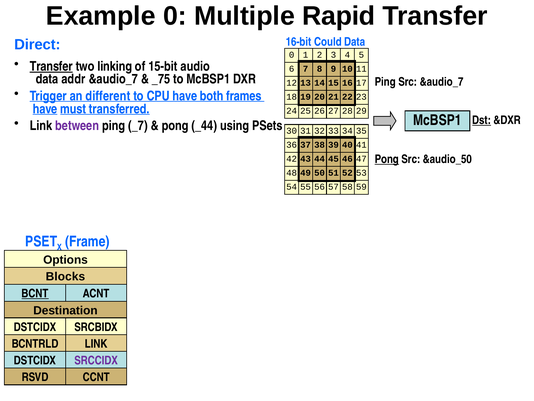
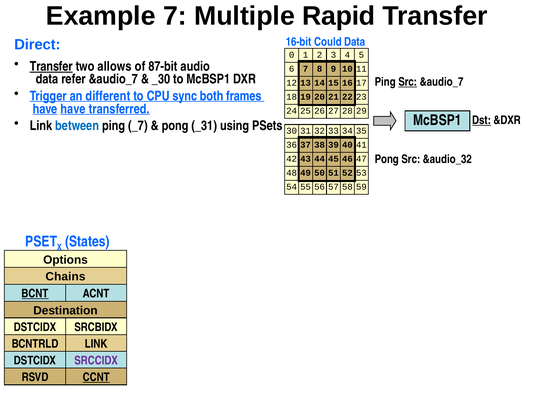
Example 0: 0 -> 7
linking: linking -> allows
15-bit: 15-bit -> 87-bit
addr: addr -> refer
_75: _75 -> _30
Src at (408, 82) underline: none -> present
CPU have: have -> sync
have must: must -> have
between colour: purple -> blue
_44: _44 -> _31
Pong at (387, 159) underline: present -> none
&audio_50: &audio_50 -> &audio_32
Frame: Frame -> States
Blocks: Blocks -> Chains
CCNT at (96, 377) underline: none -> present
